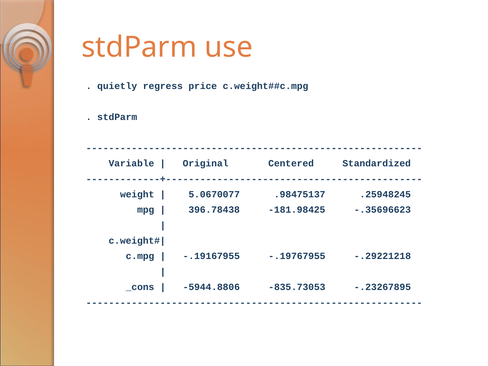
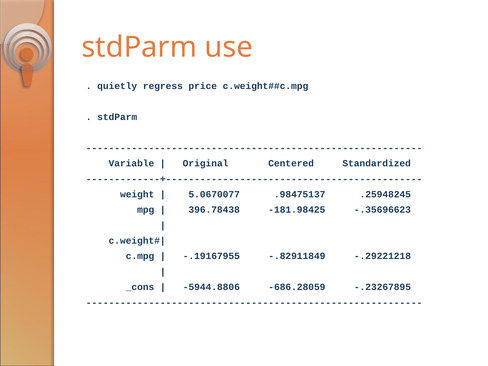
-.19767955: -.19767955 -> -.82911849
-835.73053: -835.73053 -> -686.28059
